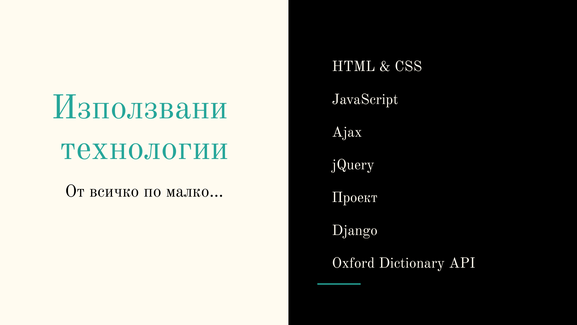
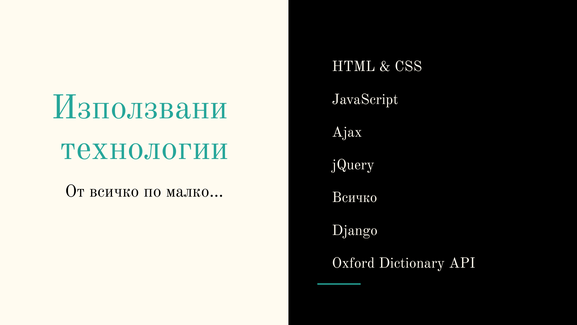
Проект at (355, 197): Проект -> Всичко
